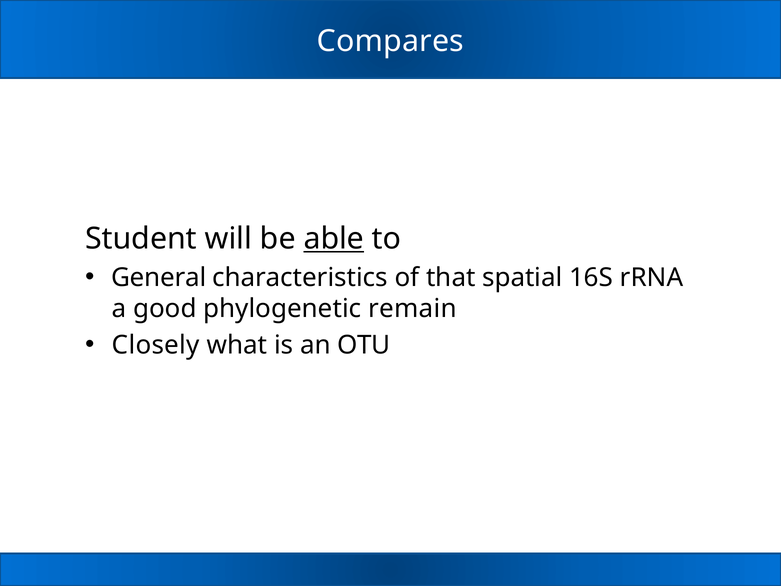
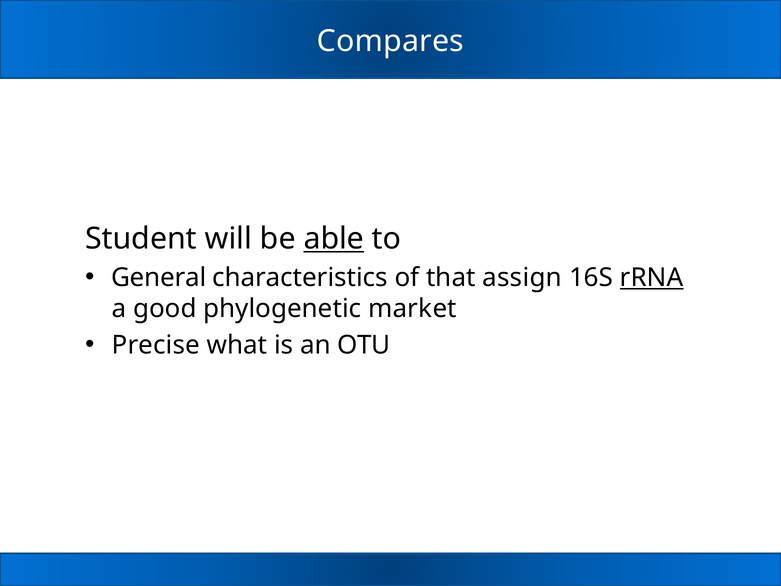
spatial: spatial -> assign
rRNA underline: none -> present
remain: remain -> market
Closely: Closely -> Precise
